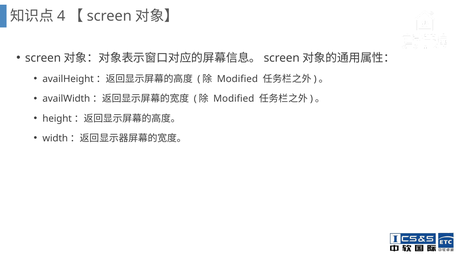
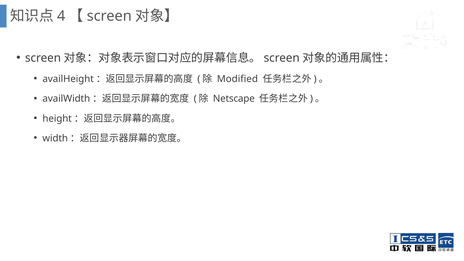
Modified at (234, 99): Modified -> Netscape
